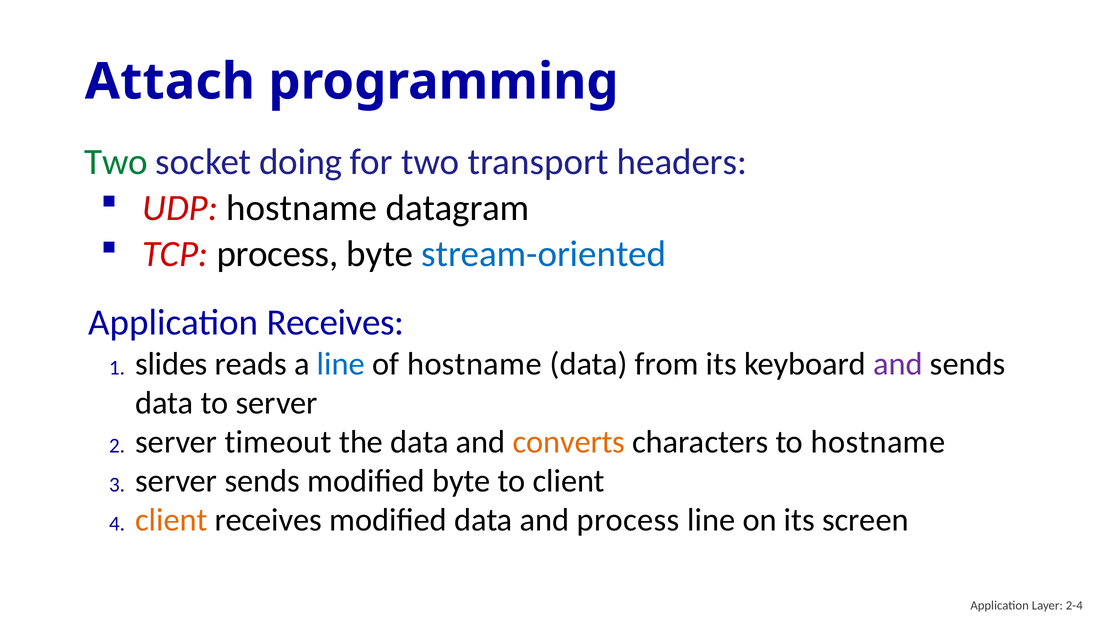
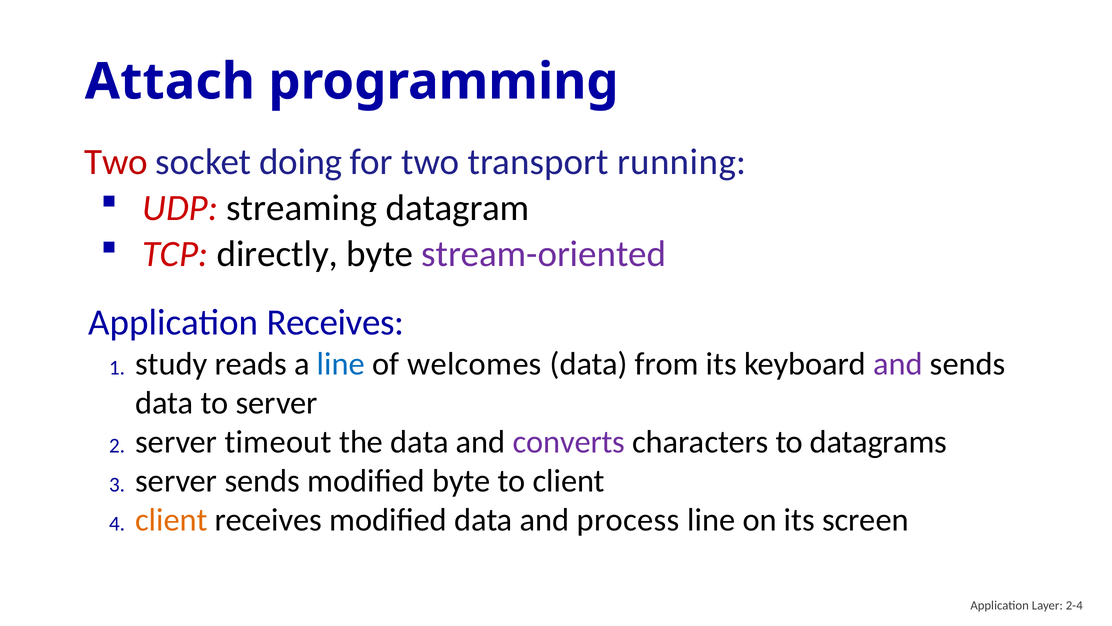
Two at (116, 162) colour: green -> red
headers: headers -> running
UDP hostname: hostname -> streaming
TCP process: process -> directly
stream-oriented colour: blue -> purple
slides: slides -> study
of hostname: hostname -> welcomes
converts colour: orange -> purple
to hostname: hostname -> datagrams
